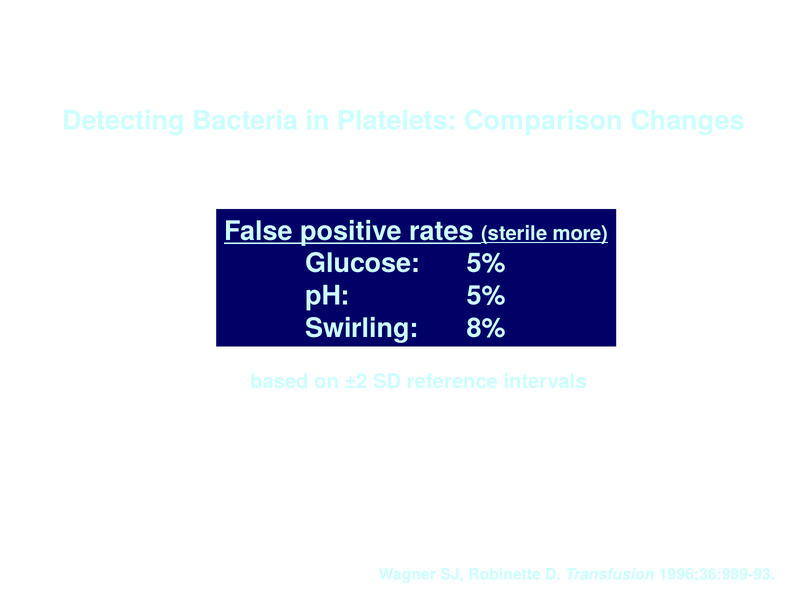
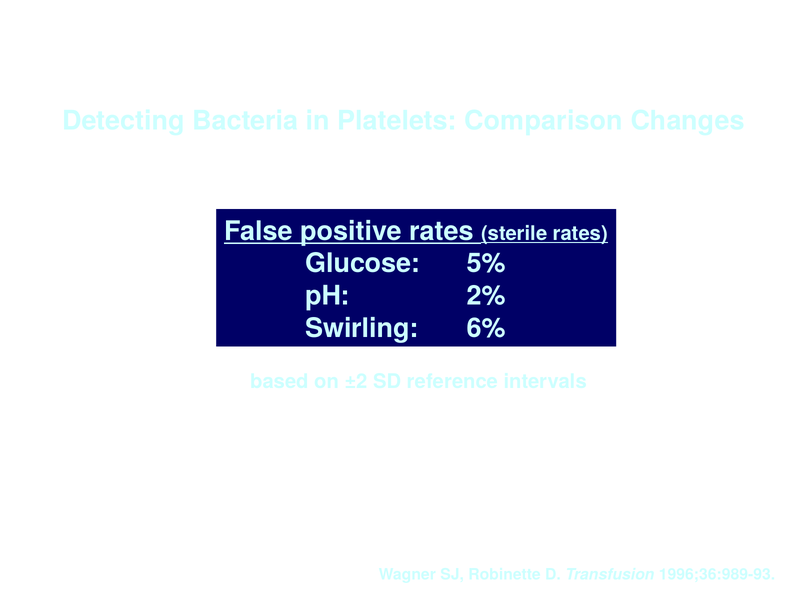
sterile more: more -> rates
pH 5%: 5% -> 2%
8%: 8% -> 6%
